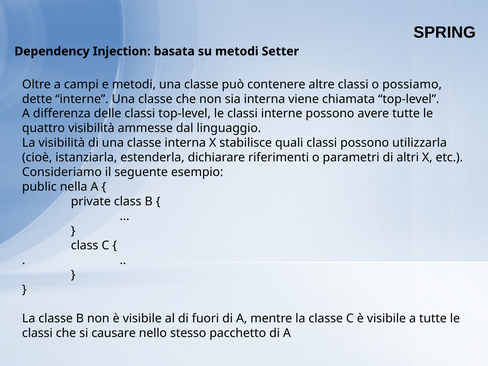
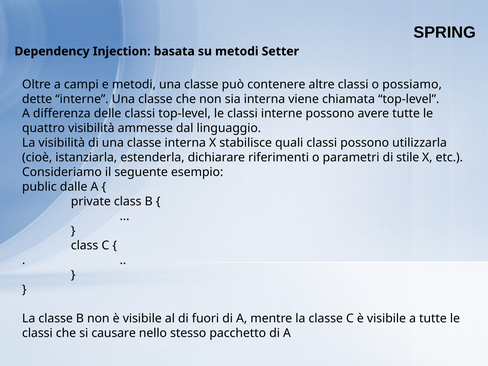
altri: altri -> stile
nella: nella -> dalle
